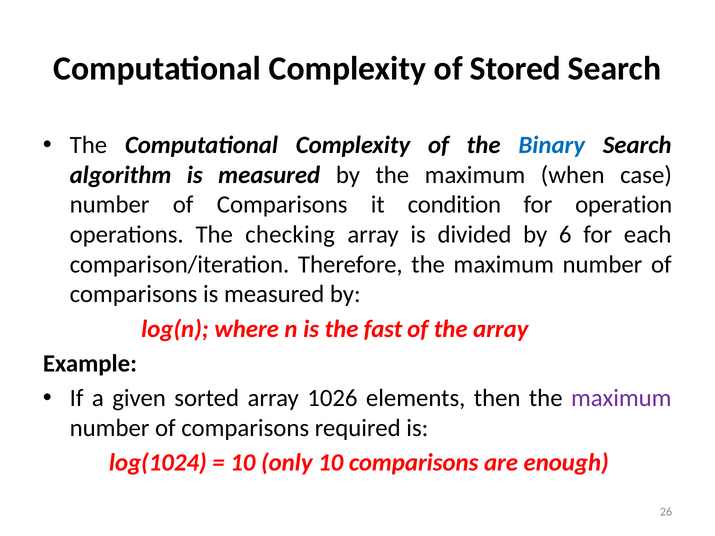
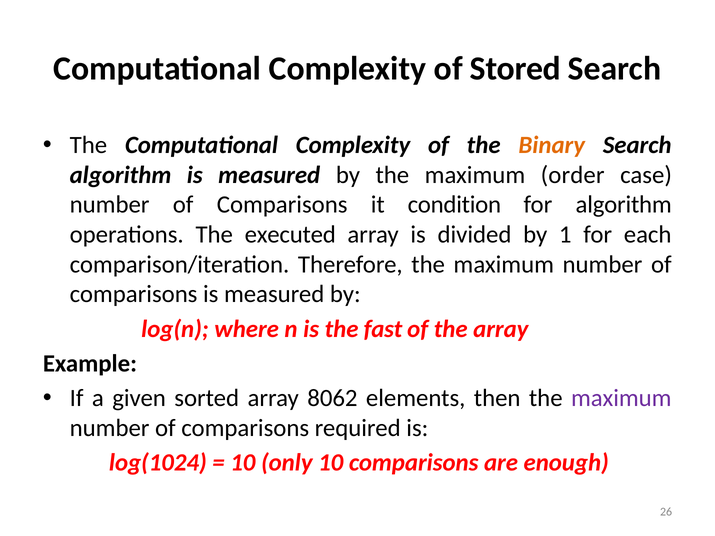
Binary colour: blue -> orange
when: when -> order
for operation: operation -> algorithm
checking: checking -> executed
6: 6 -> 1
1026: 1026 -> 8062
